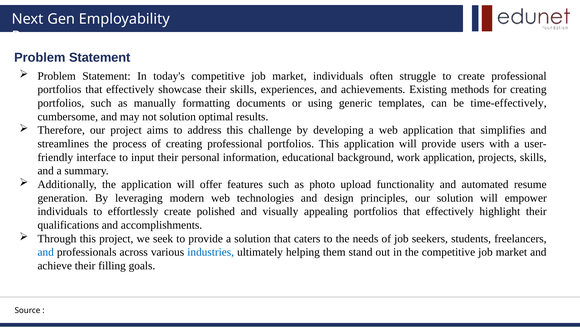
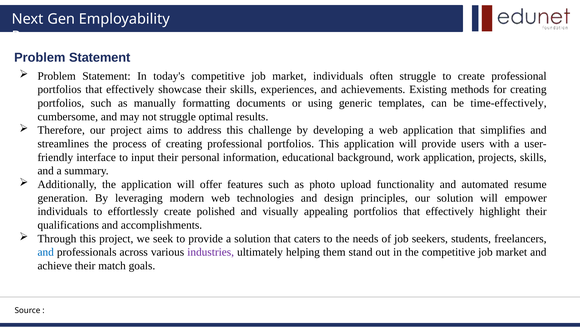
not solution: solution -> struggle
industries colour: blue -> purple
filling: filling -> match
